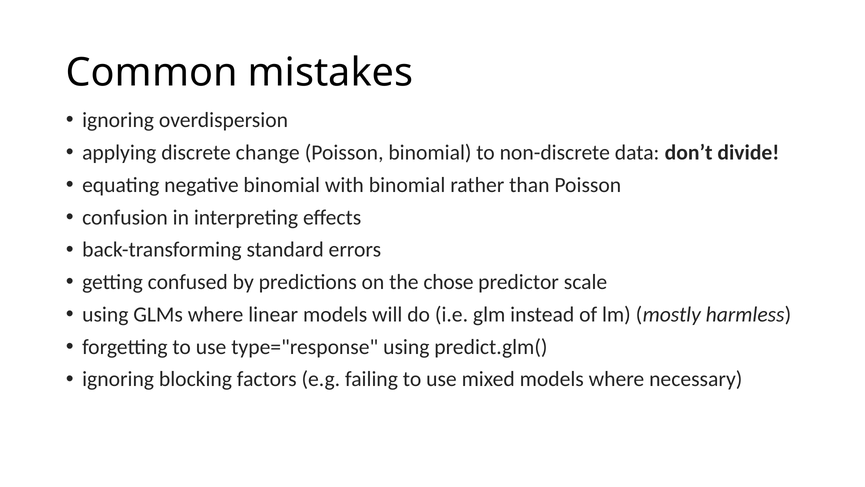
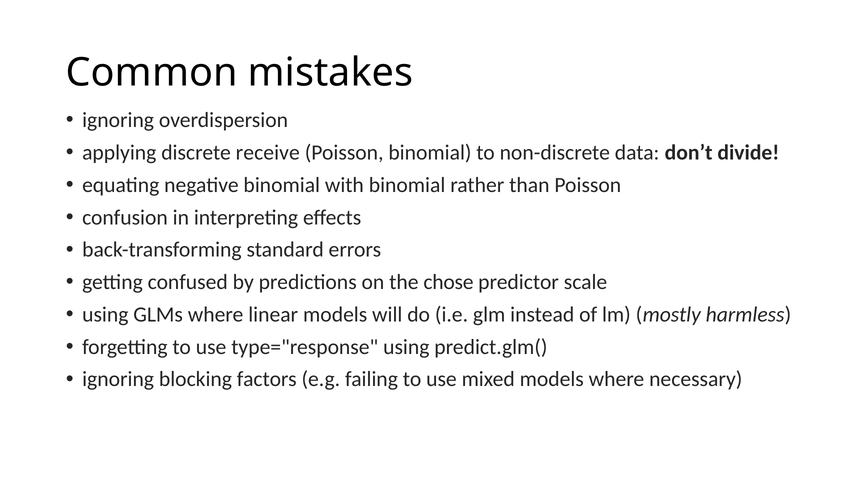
change: change -> receive
